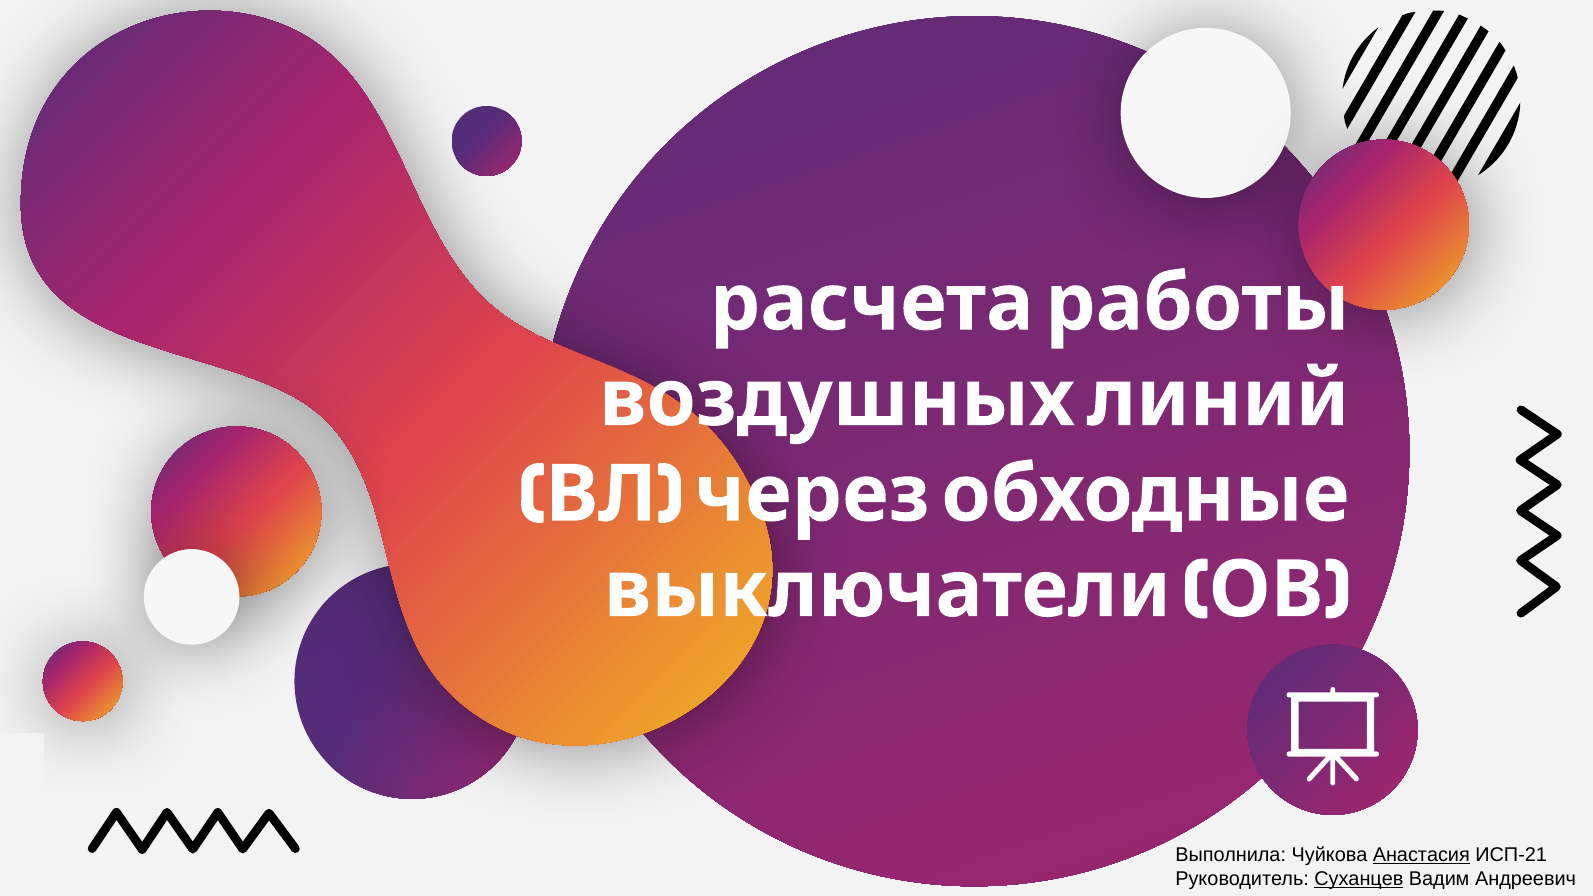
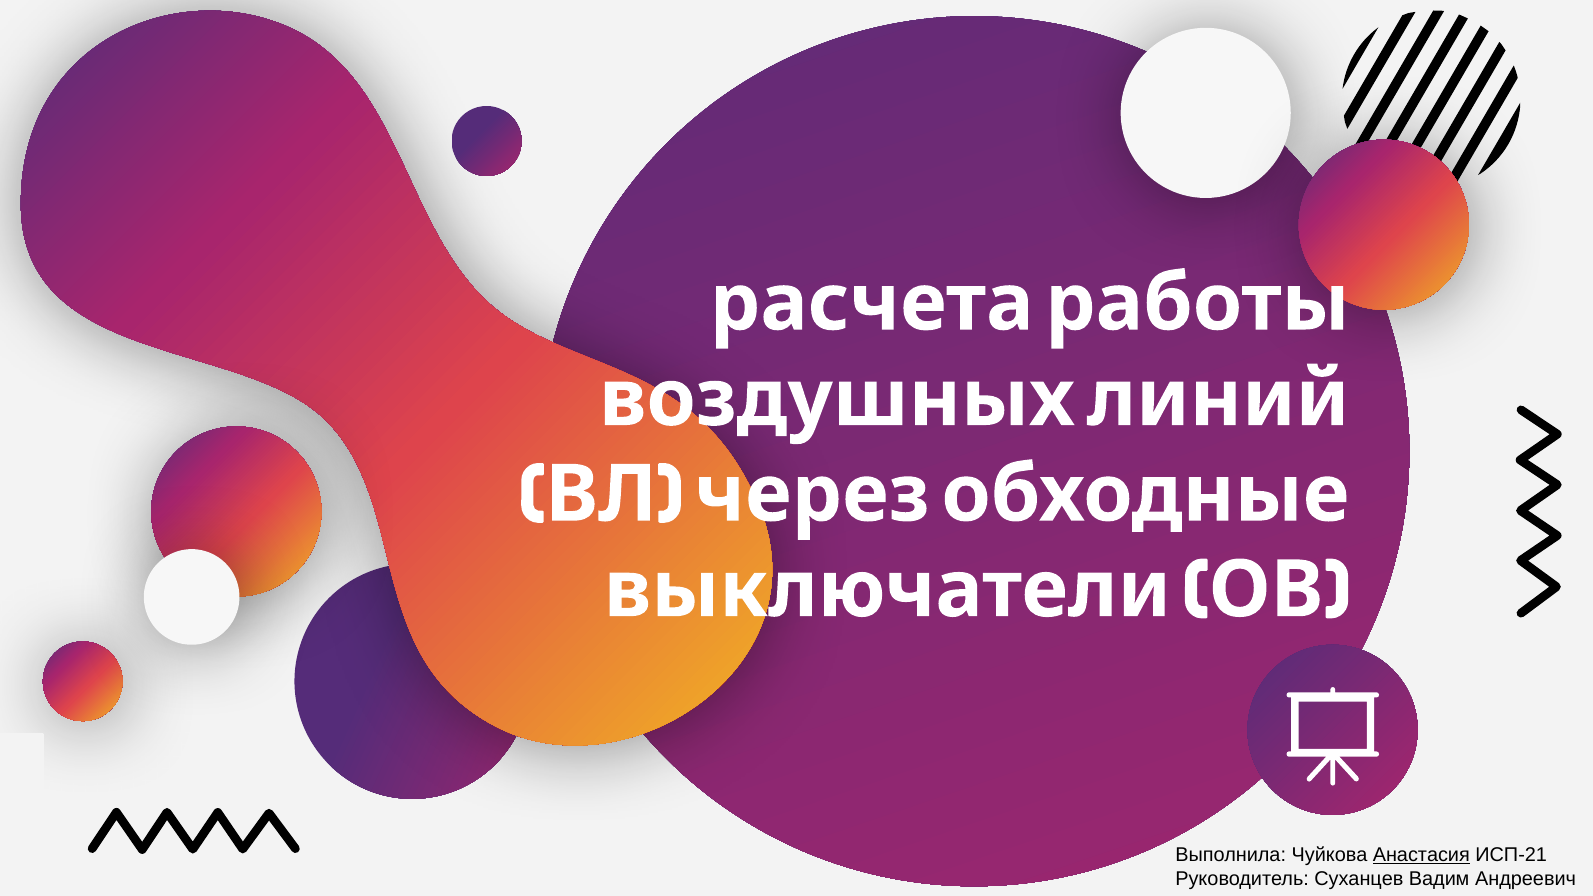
Суханцев underline: present -> none
